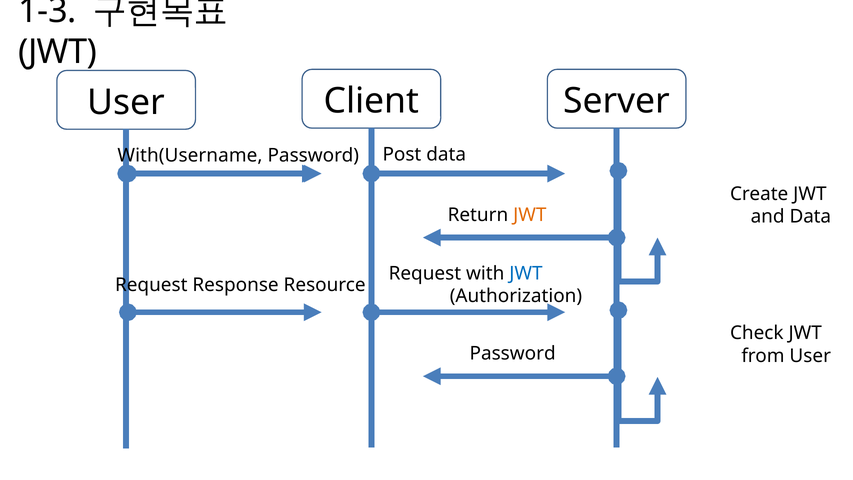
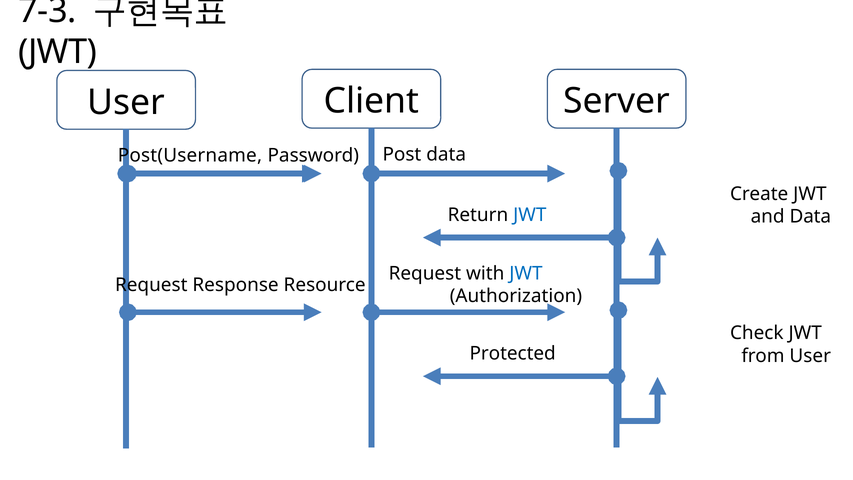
1-3: 1-3 -> 7-3
With(Username: With(Username -> Post(Username
JWT at (530, 215) colour: orange -> blue
Password at (513, 353): Password -> Protected
